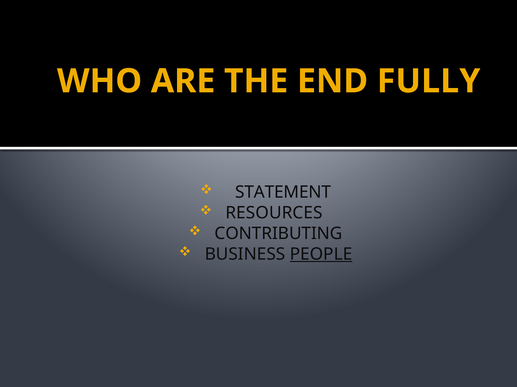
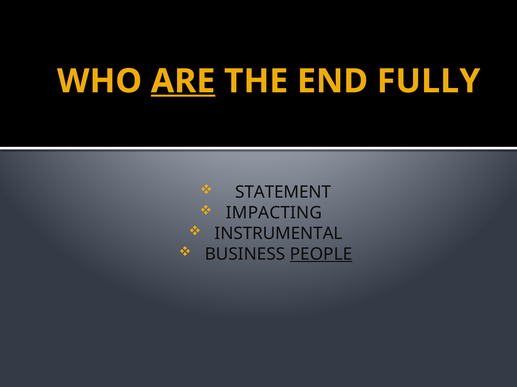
ARE underline: none -> present
RESOURCES: RESOURCES -> IMPACTING
CONTRIBUTING: CONTRIBUTING -> INSTRUMENTAL
